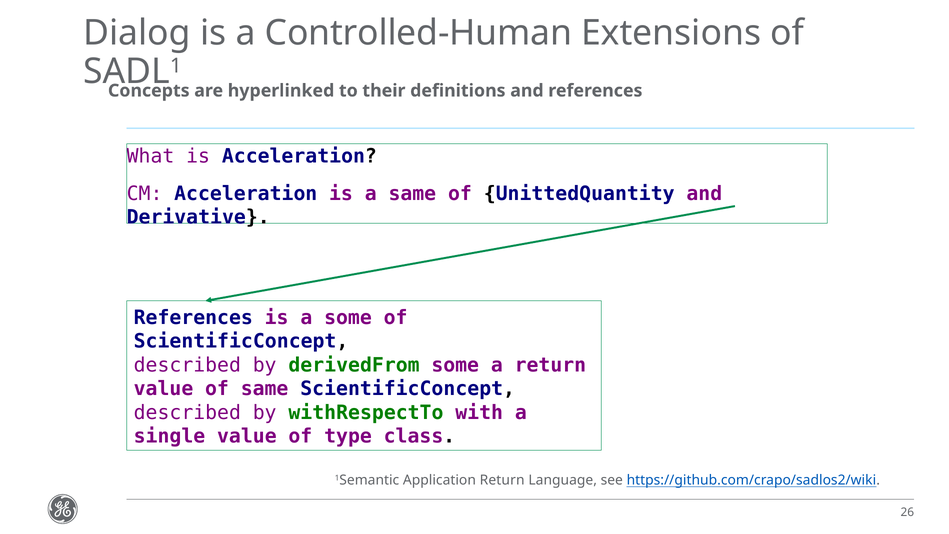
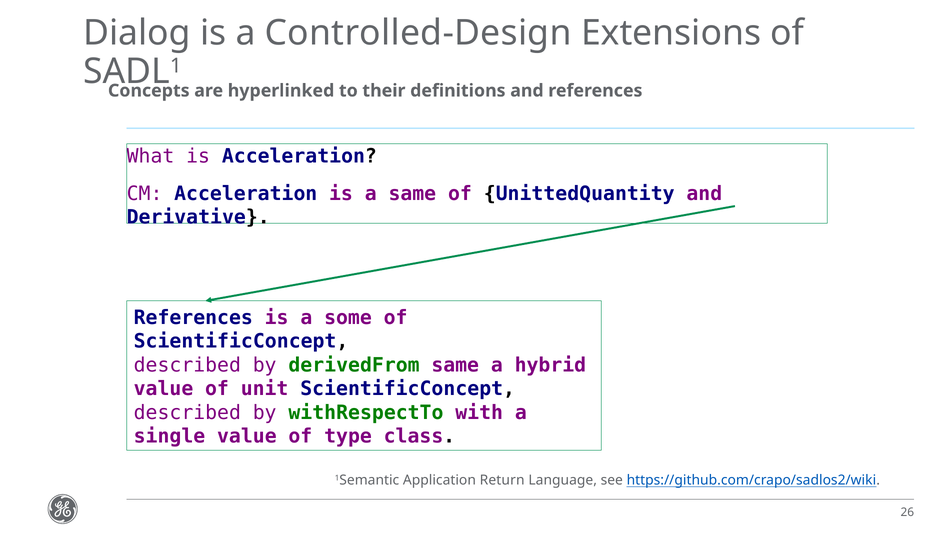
Controlled-Human: Controlled-Human -> Controlled-Design
derivedFrom some: some -> same
a return: return -> hybrid
of same: same -> unit
